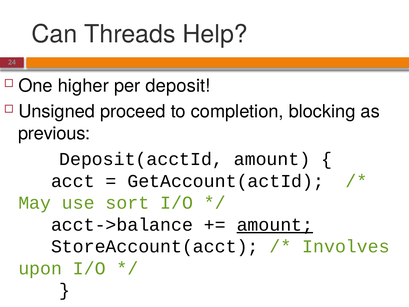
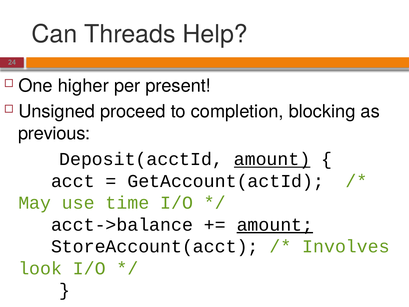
deposit: deposit -> present
amount at (272, 159) underline: none -> present
sort: sort -> time
upon: upon -> look
